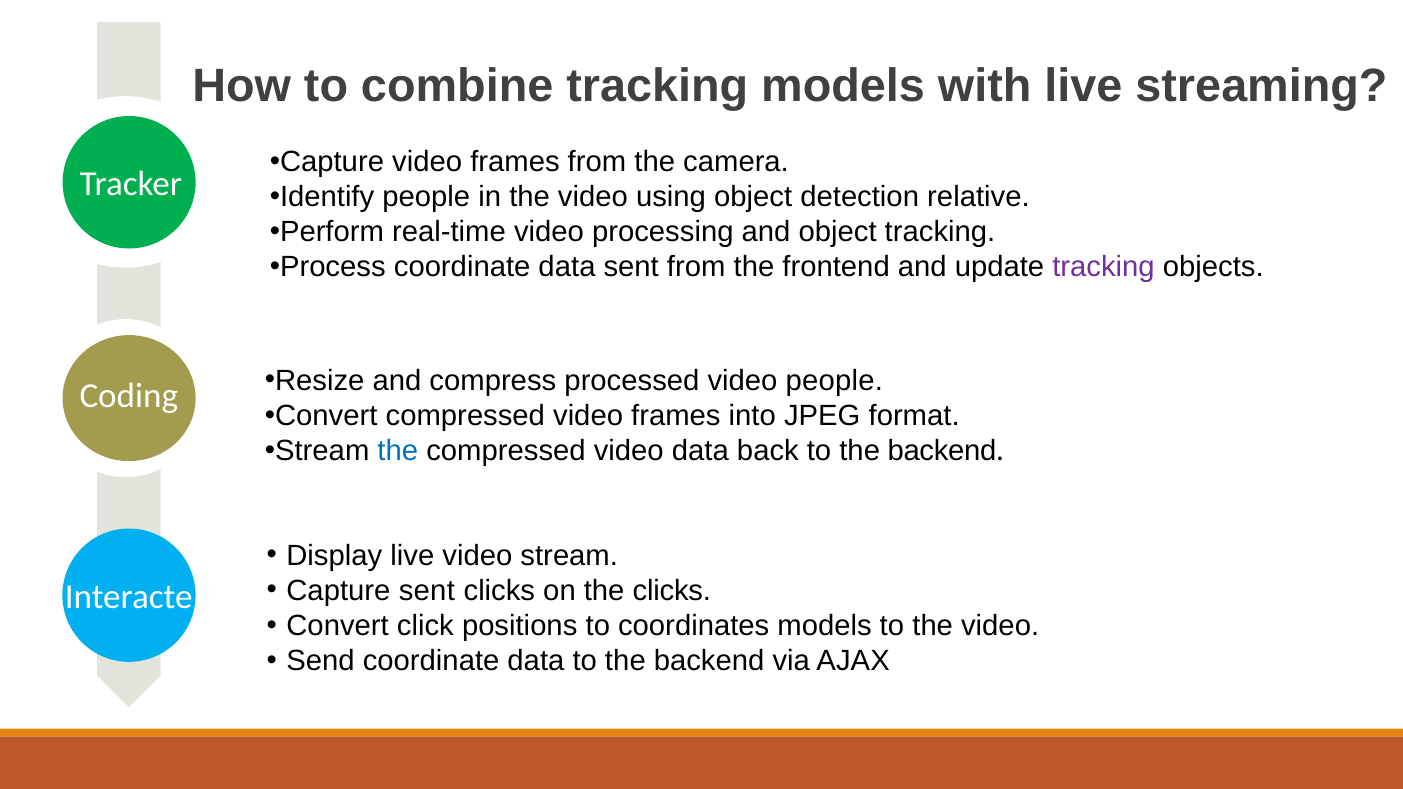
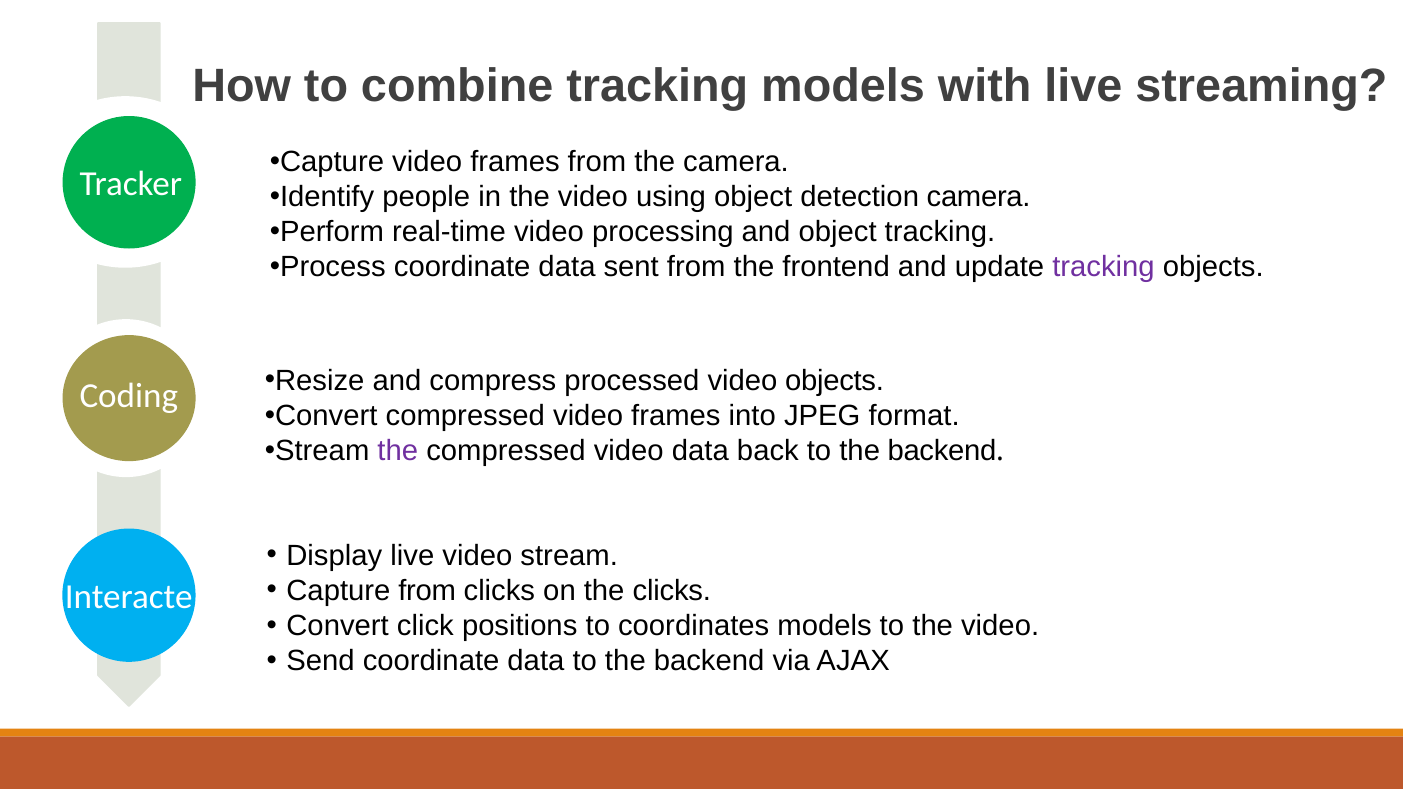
detection relative: relative -> camera
video people: people -> objects
the at (398, 451) colour: blue -> purple
Capture sent: sent -> from
